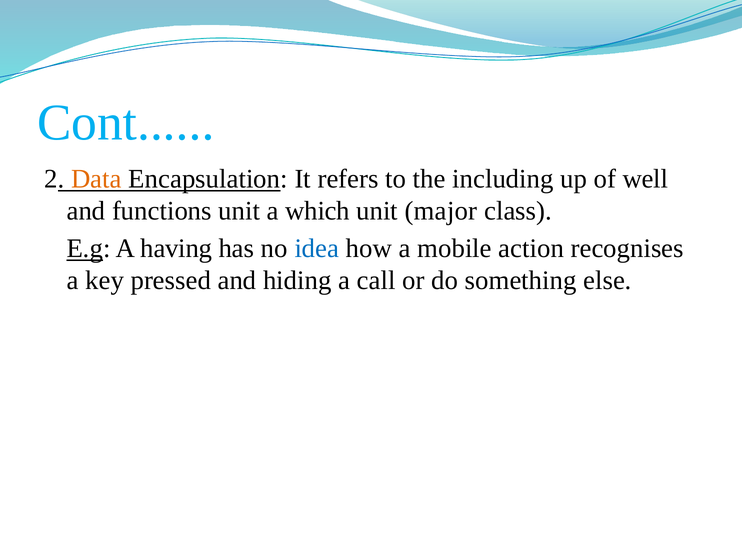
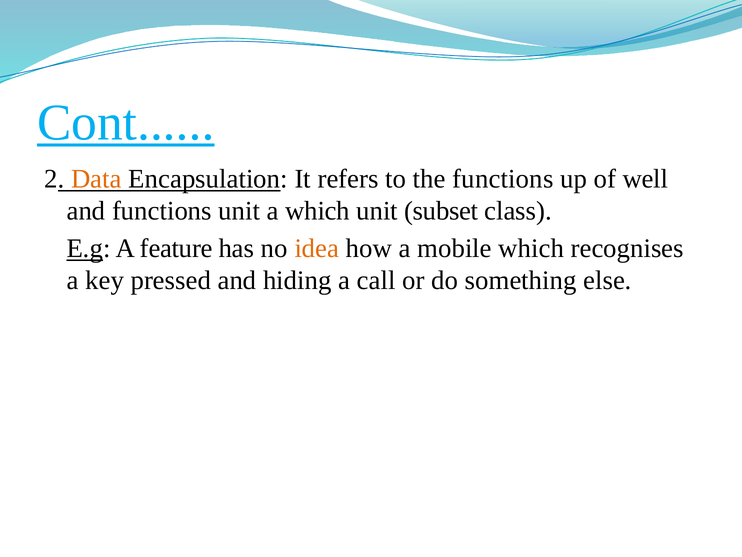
Cont underline: none -> present
the including: including -> functions
major: major -> subset
having: having -> feature
idea colour: blue -> orange
mobile action: action -> which
